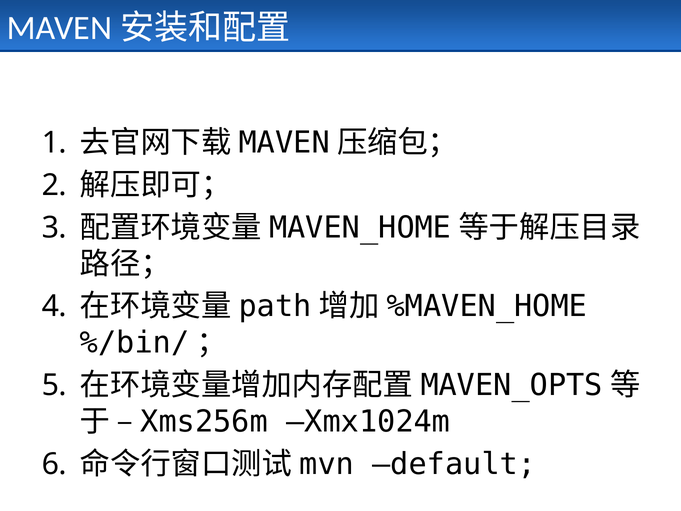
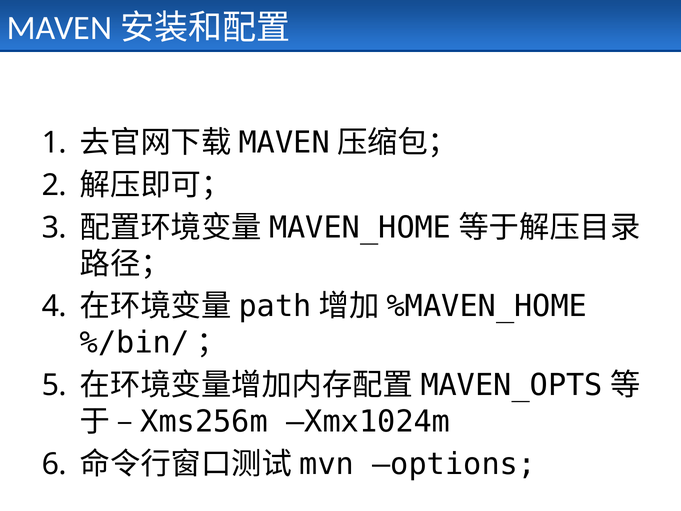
default: default -> options
